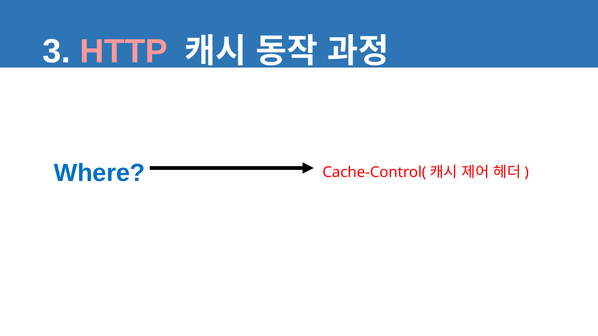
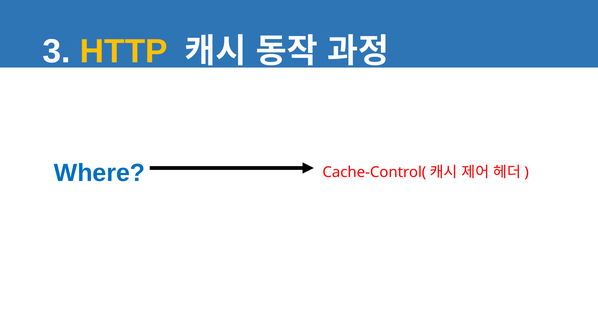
HTTP colour: pink -> yellow
